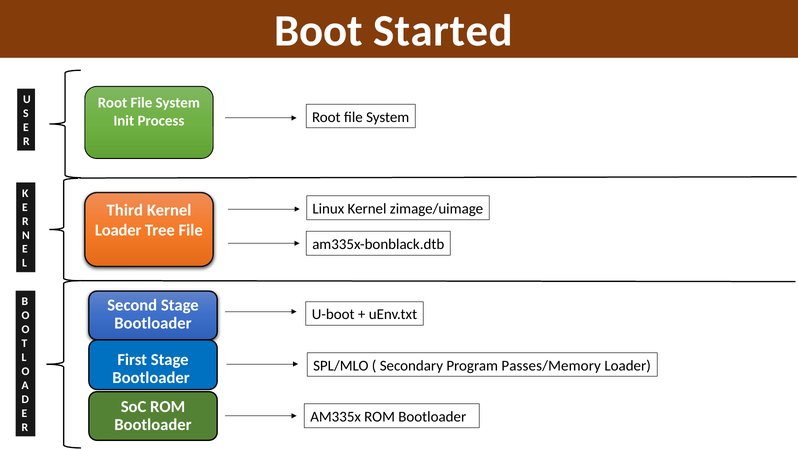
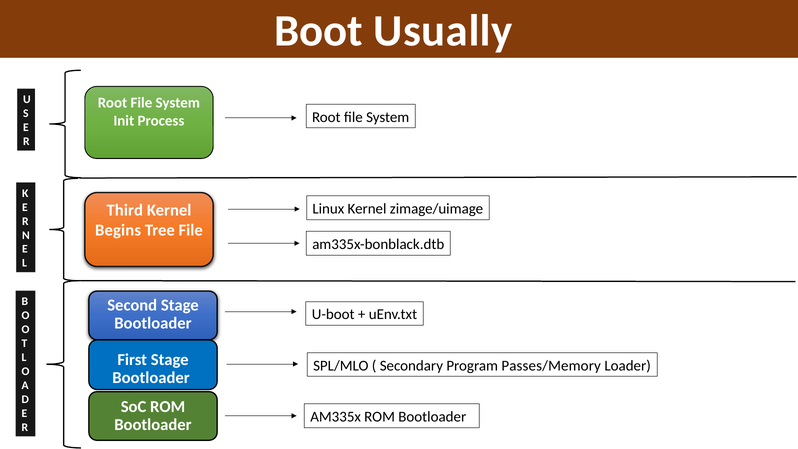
Started: Started -> Usually
Loader at (118, 230): Loader -> Begins
